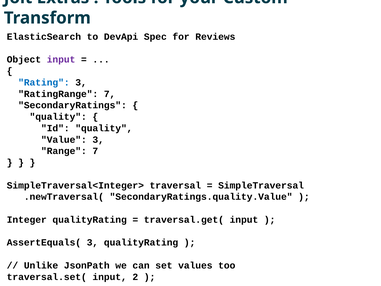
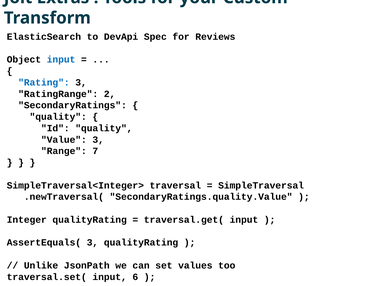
input at (61, 59) colour: purple -> blue
RatingRange 7: 7 -> 2
2: 2 -> 6
